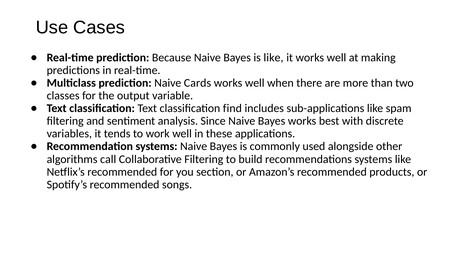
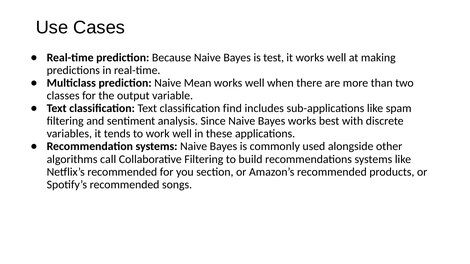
is like: like -> test
Cards: Cards -> Mean
